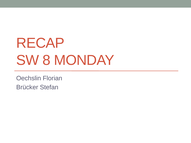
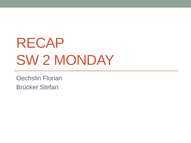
8: 8 -> 2
